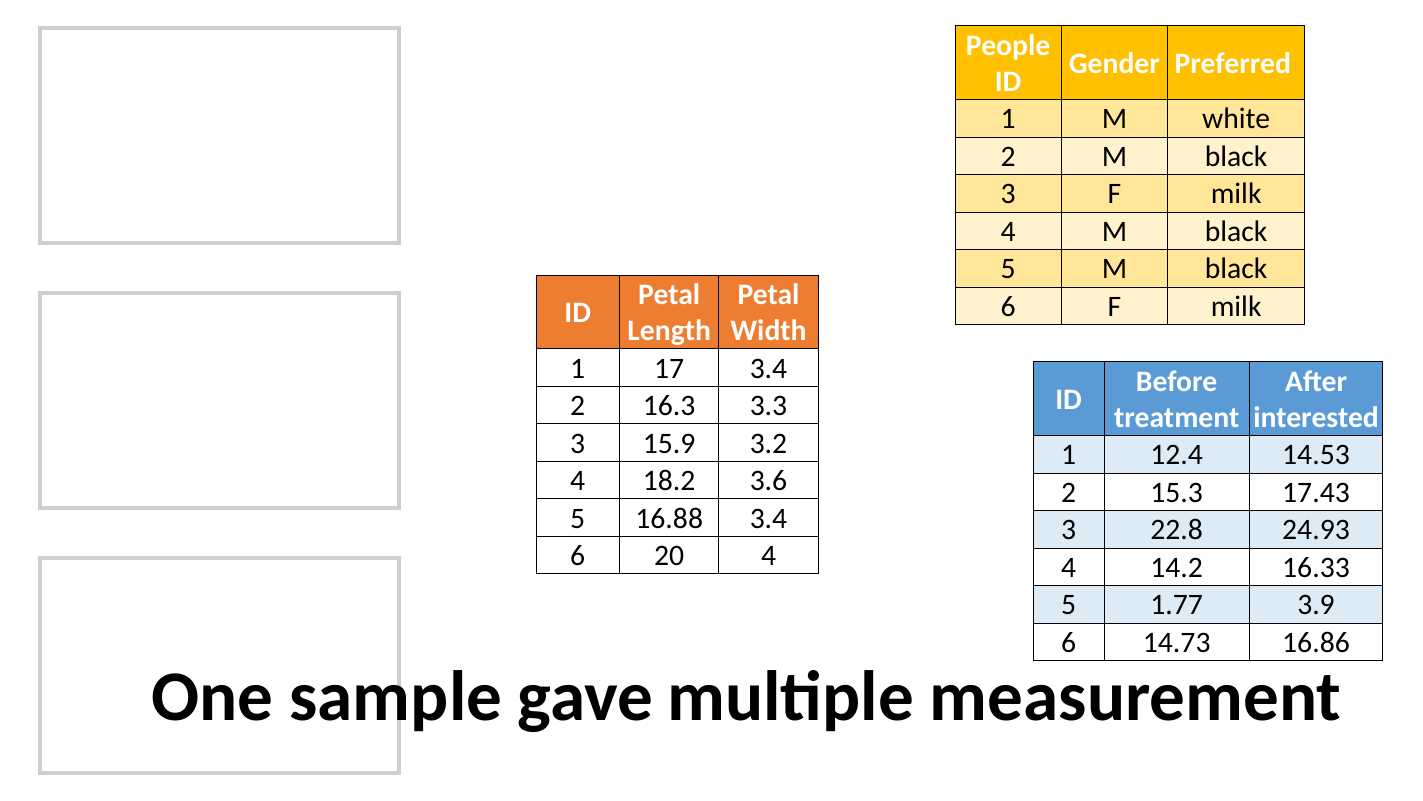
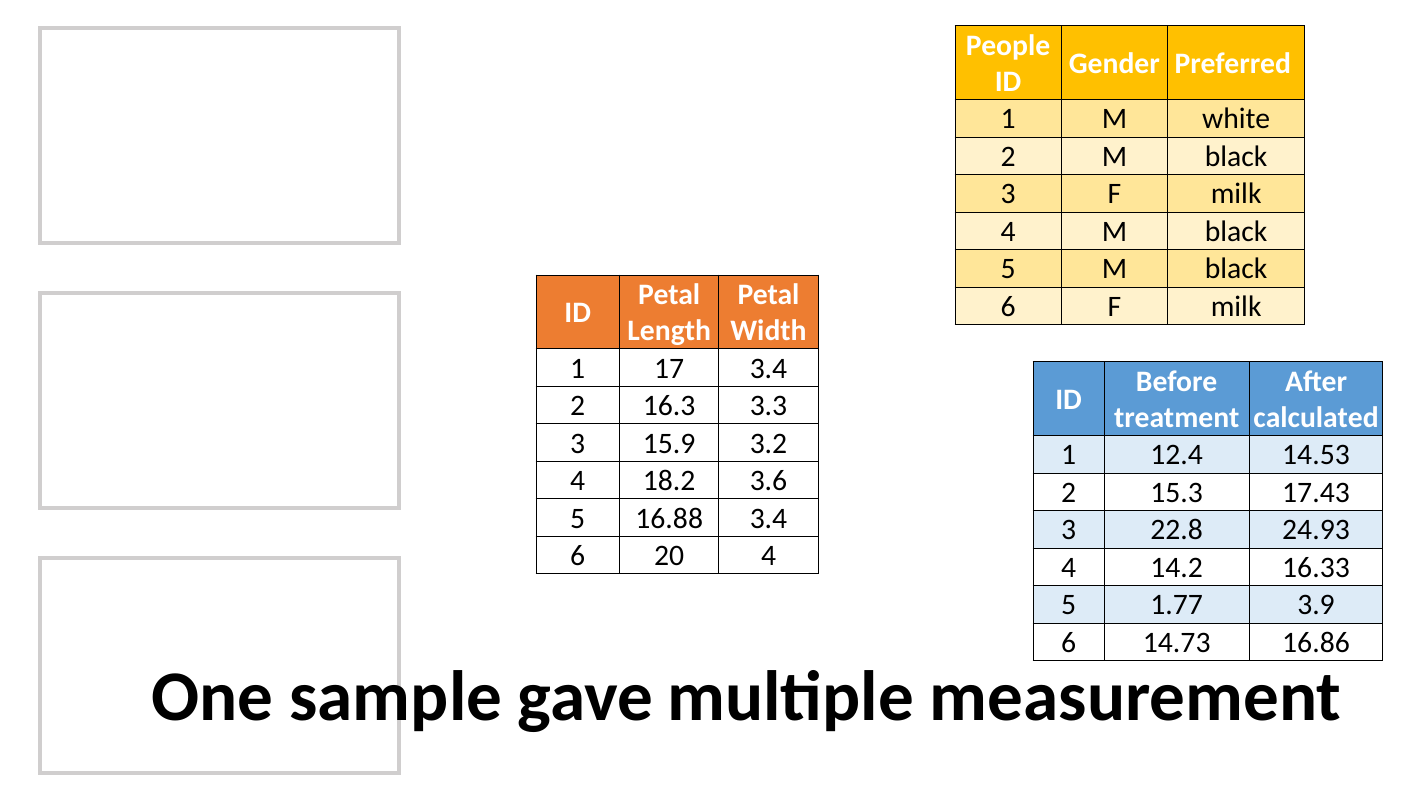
interested: interested -> calculated
